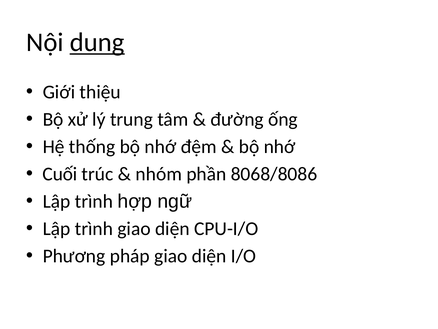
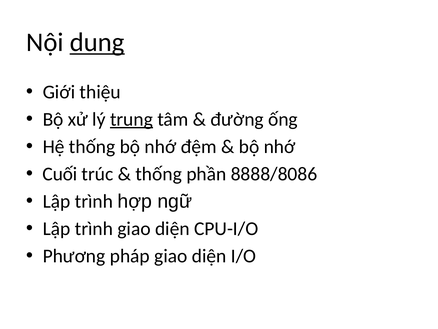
trung underline: none -> present
nhóm at (159, 174): nhóm -> thống
8068/8086: 8068/8086 -> 8888/8086
